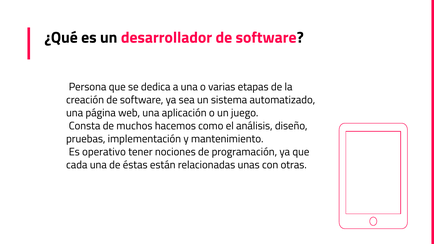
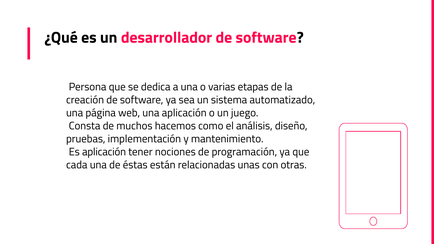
Es operativo: operativo -> aplicación
